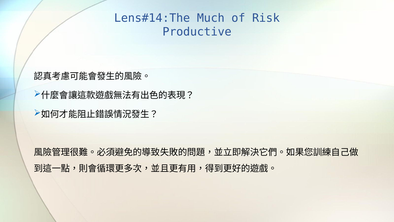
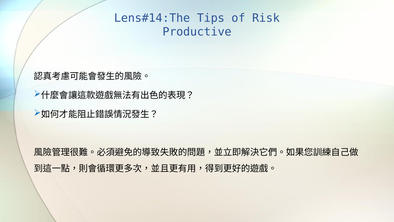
Much: Much -> Tips
